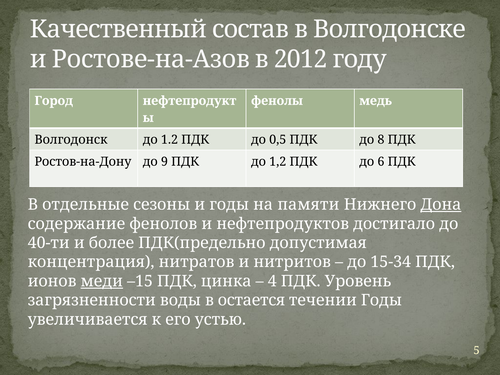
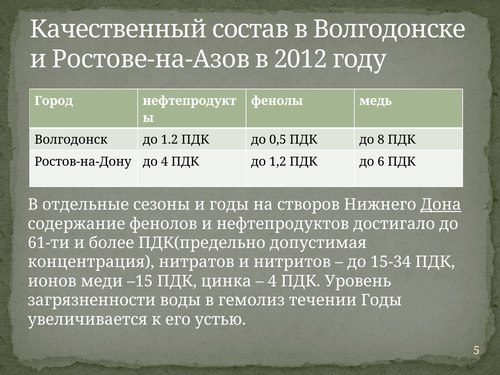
до 9: 9 -> 4
памяти: памяти -> створов
40-ти: 40-ти -> 61-ти
меди underline: present -> none
остается: остается -> гемолиз
